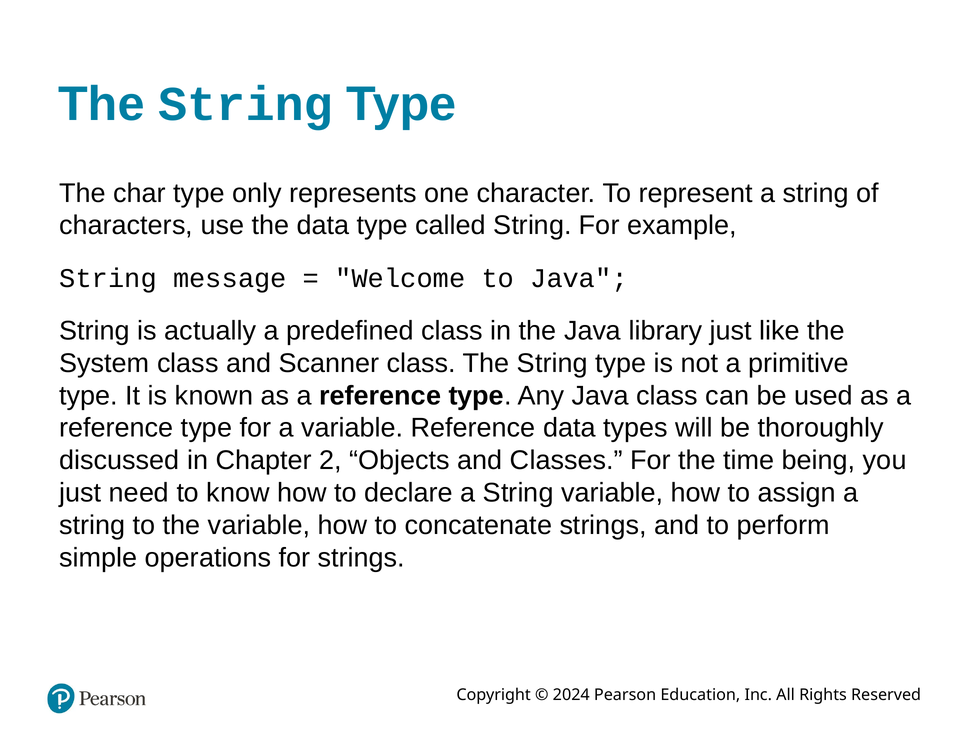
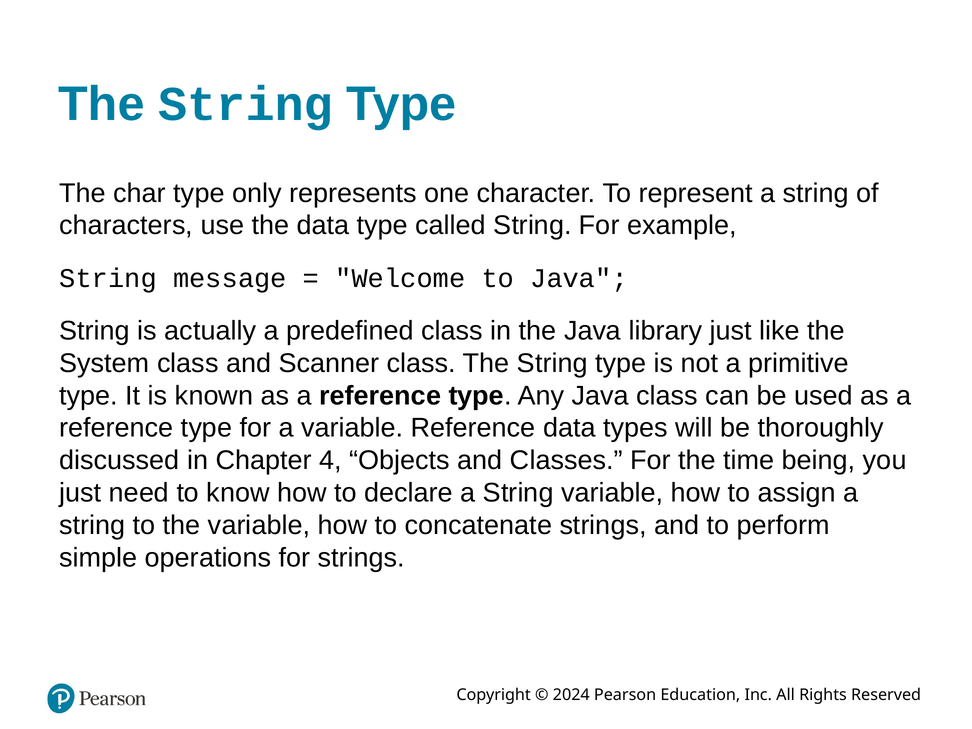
2: 2 -> 4
